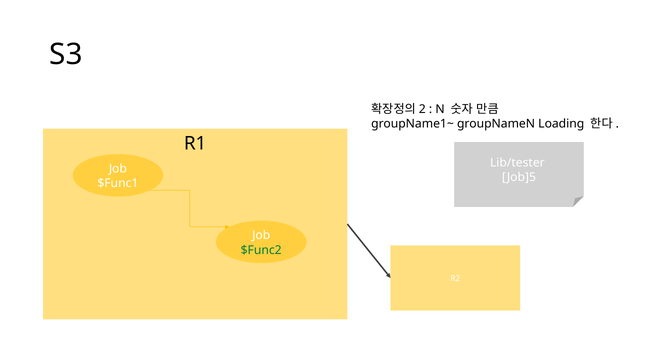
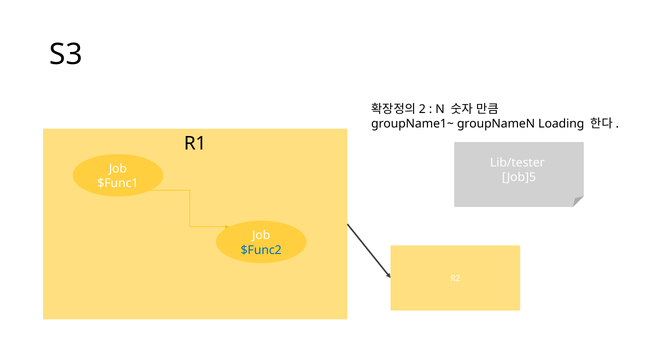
$Func2 colour: green -> blue
